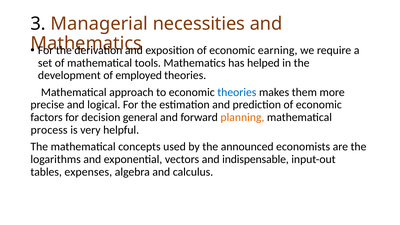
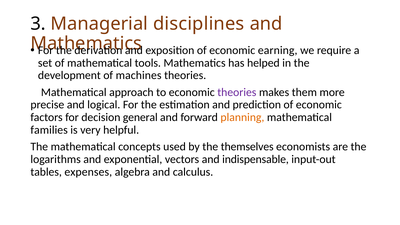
necessities: necessities -> disciplines
employed: employed -> machines
theories at (237, 92) colour: blue -> purple
process: process -> families
announced: announced -> themselves
